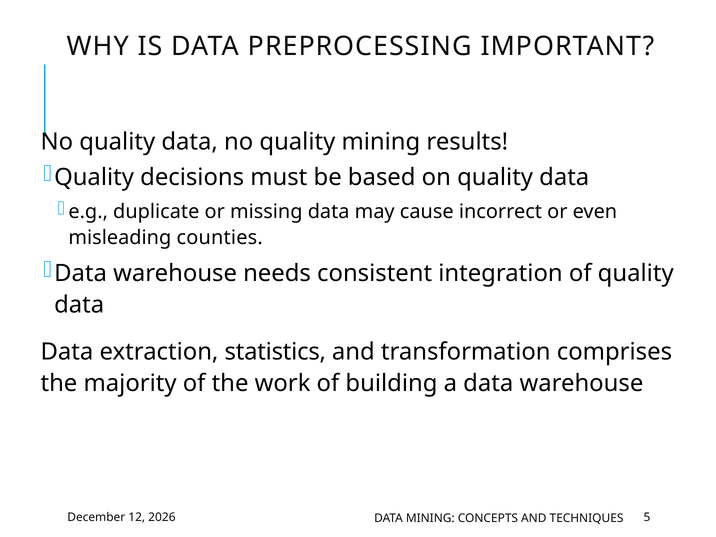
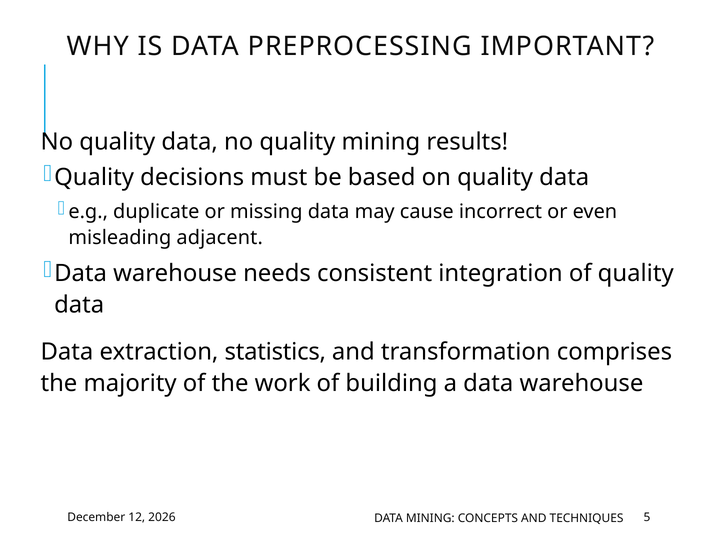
counties: counties -> adjacent
